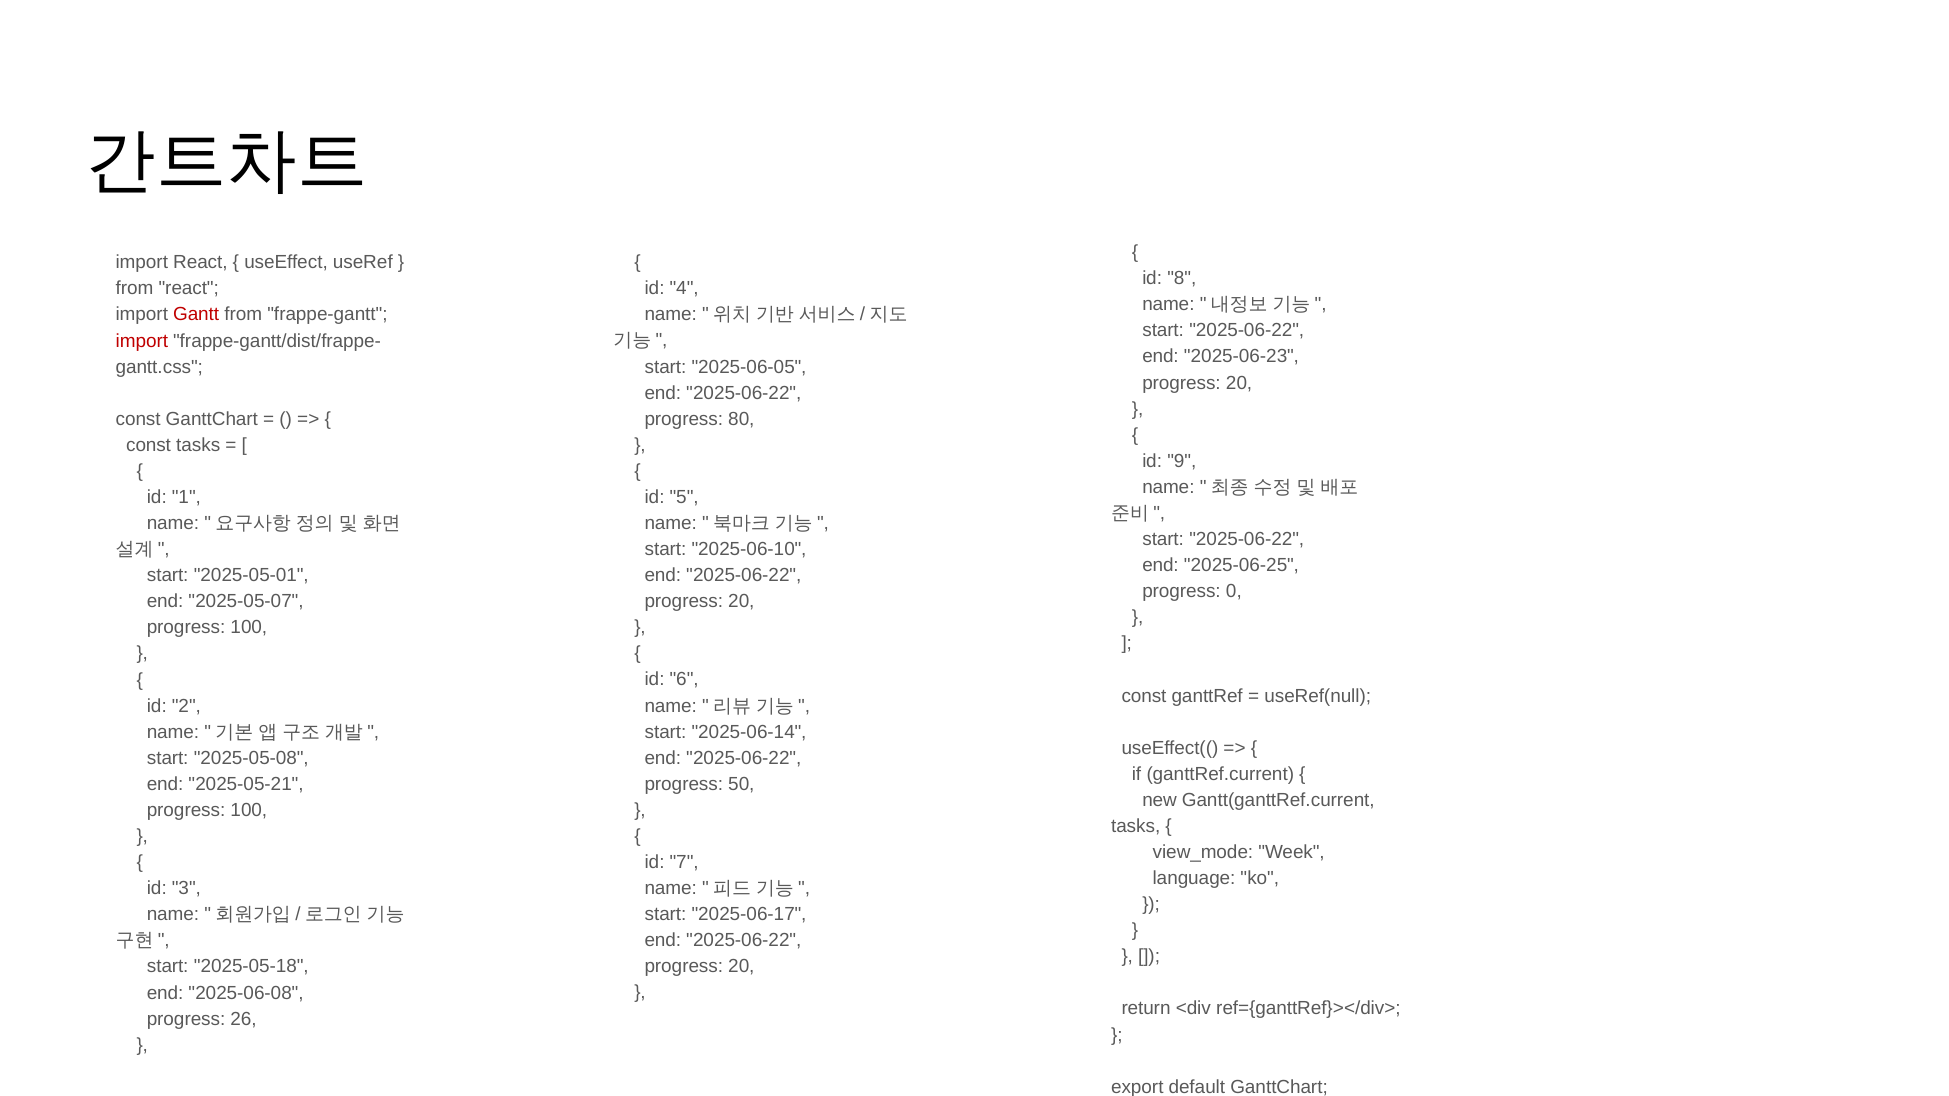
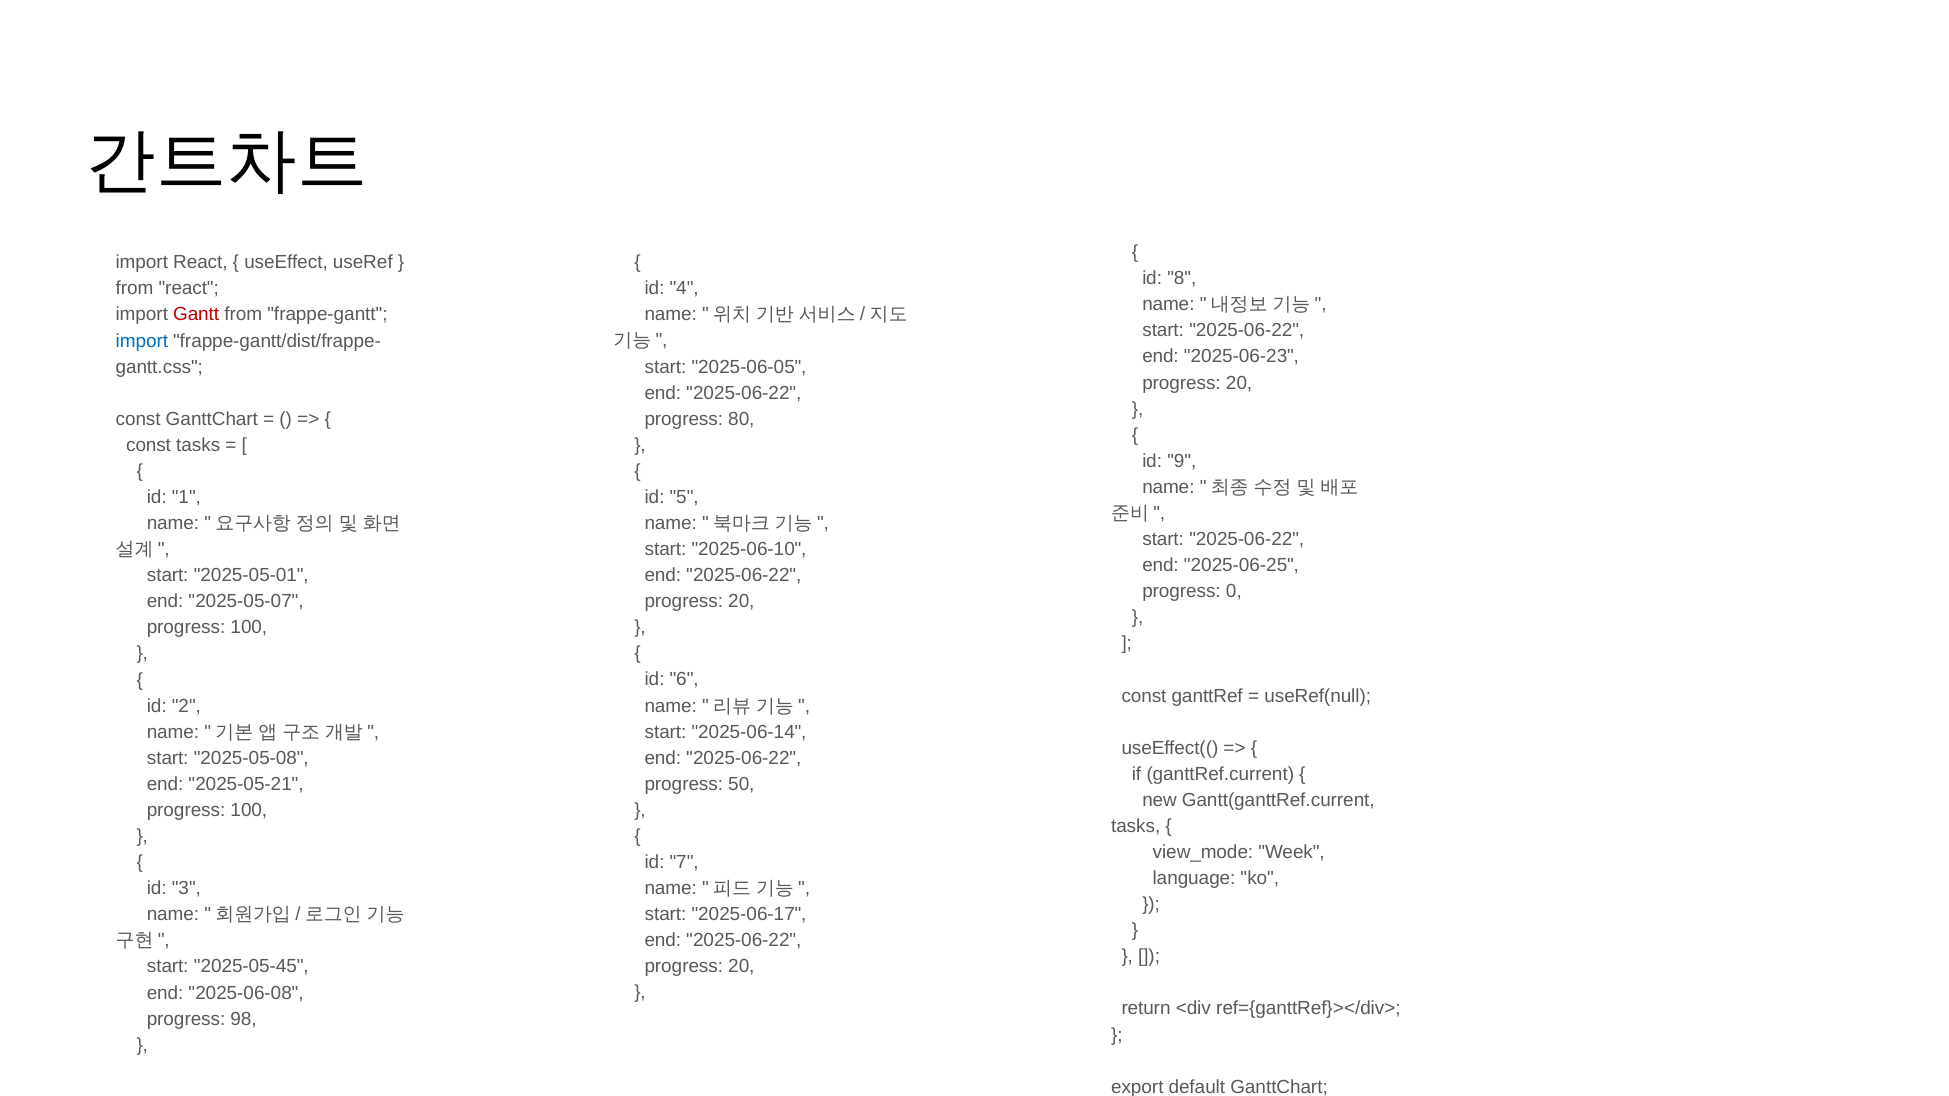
import at (142, 341) colour: red -> blue
2025-05-18: 2025-05-18 -> 2025-05-45
26: 26 -> 98
